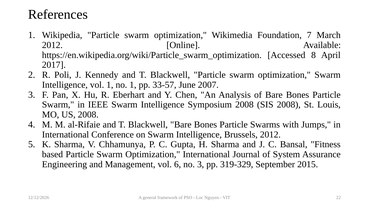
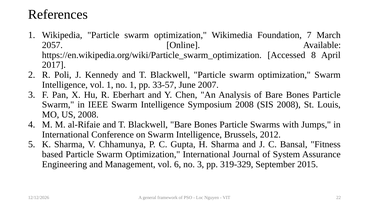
2012 at (52, 45): 2012 -> 2057
